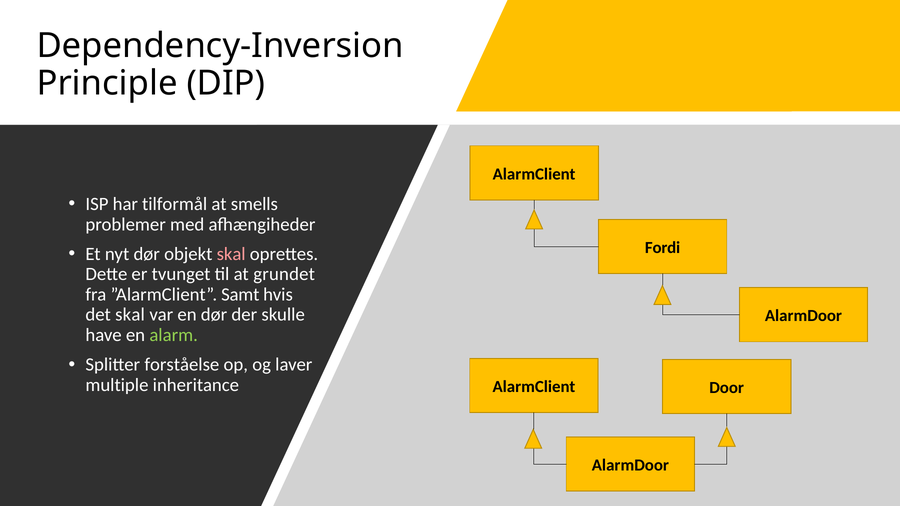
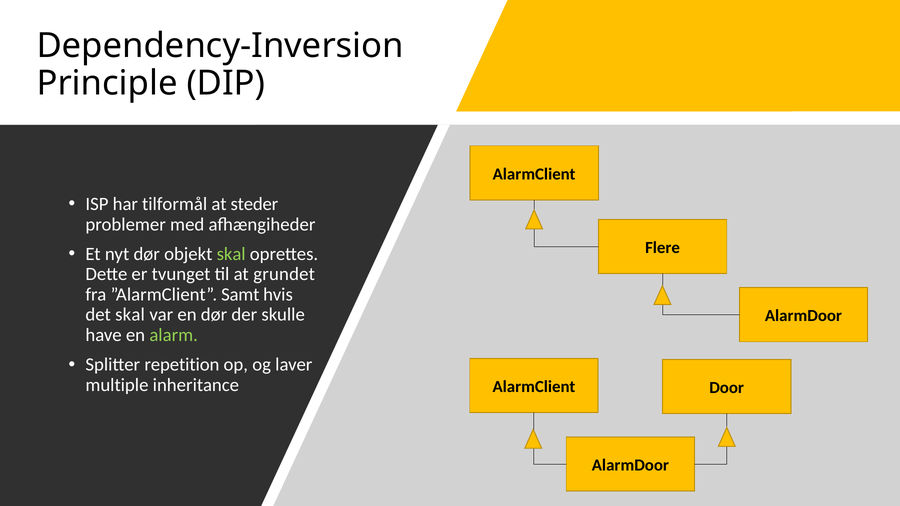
smells: smells -> steder
Fordi: Fordi -> Flere
skal at (231, 254) colour: pink -> light green
forståelse: forståelse -> repetition
